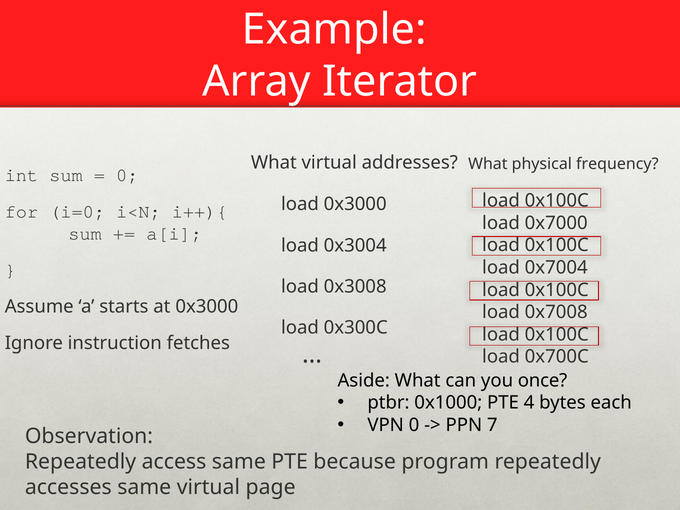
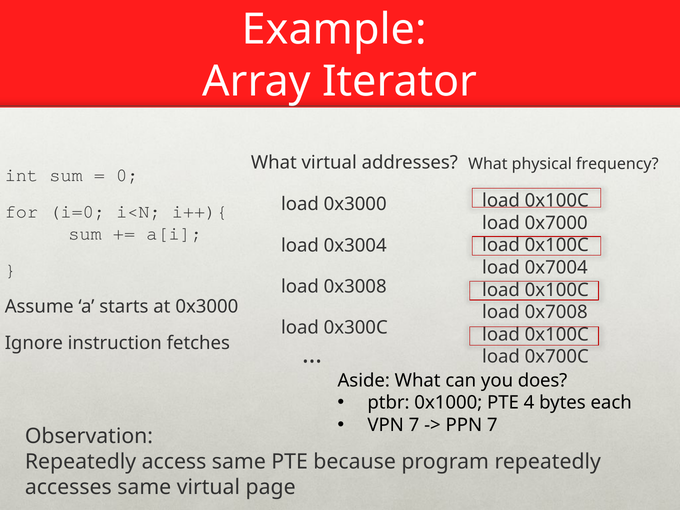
once: once -> does
VPN 0: 0 -> 7
